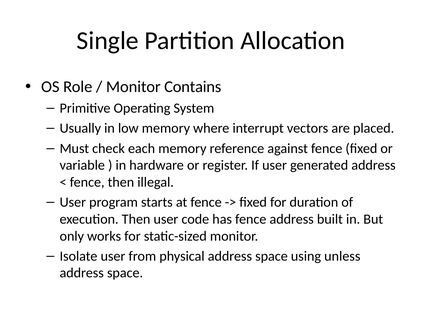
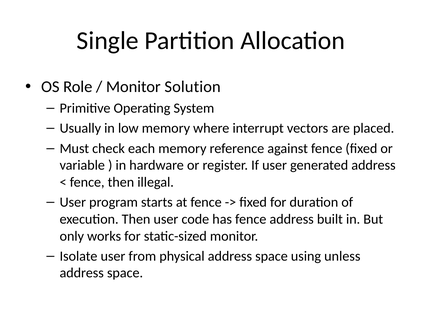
Contains: Contains -> Solution
